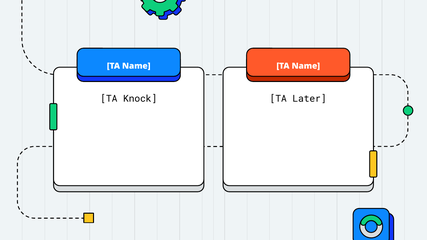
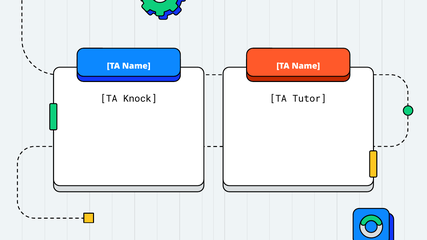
Later: Later -> Tutor
